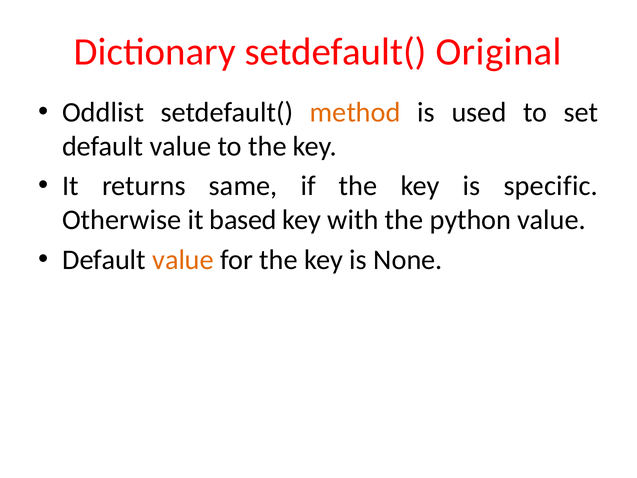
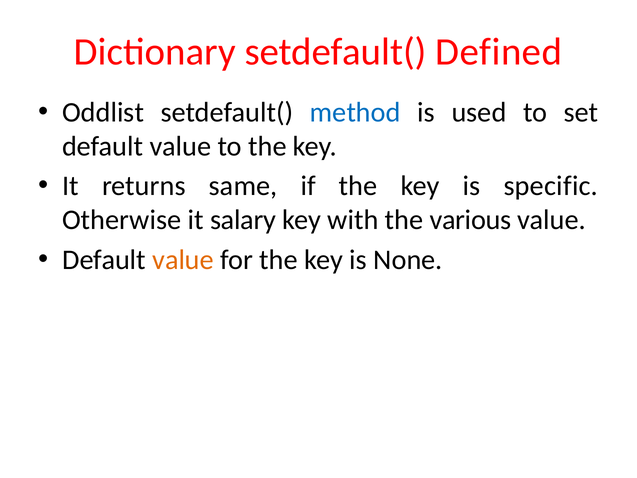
Original: Original -> Defined
method colour: orange -> blue
based: based -> salary
python: python -> various
